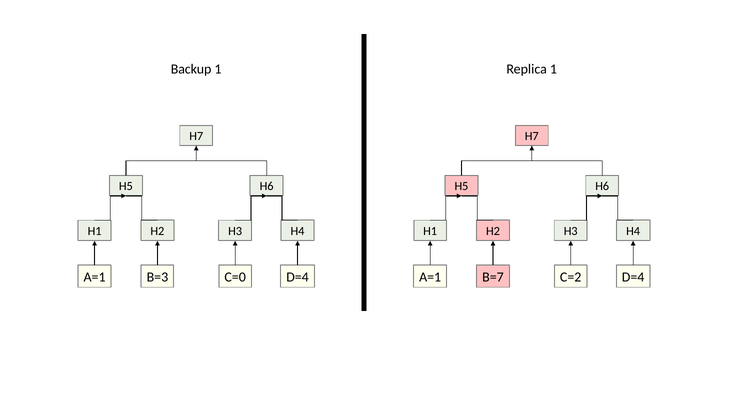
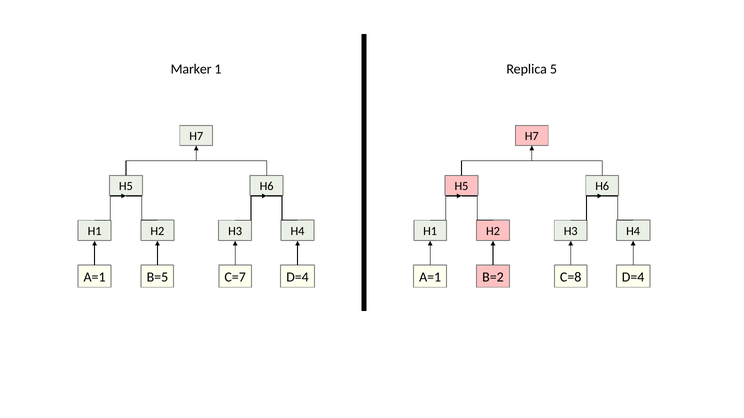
Backup: Backup -> Marker
Replica 1: 1 -> 5
B=3: B=3 -> B=5
C=0: C=0 -> C=7
B=7: B=7 -> B=2
C=2: C=2 -> C=8
